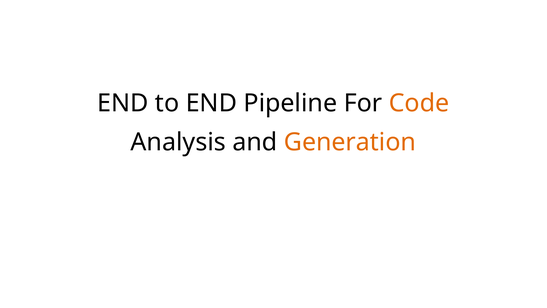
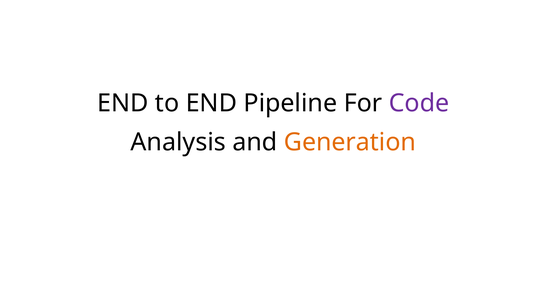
Code colour: orange -> purple
